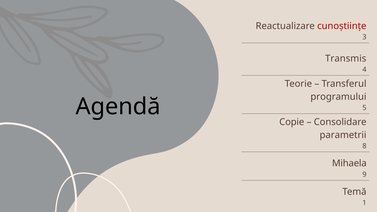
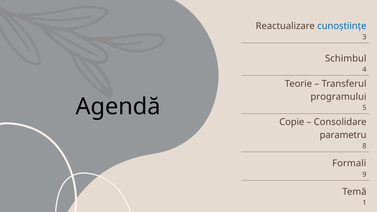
cunoștiințe colour: red -> blue
Transmis: Transmis -> Schimbul
parametrii: parametrii -> parametru
Mihaela: Mihaela -> Formali
